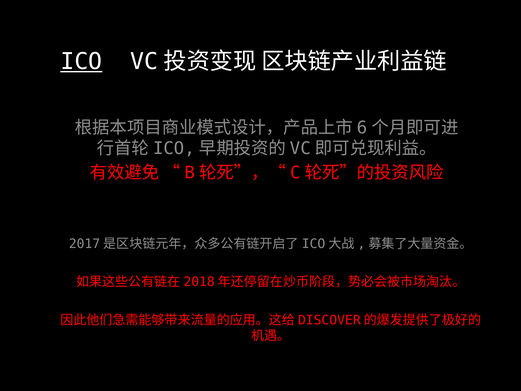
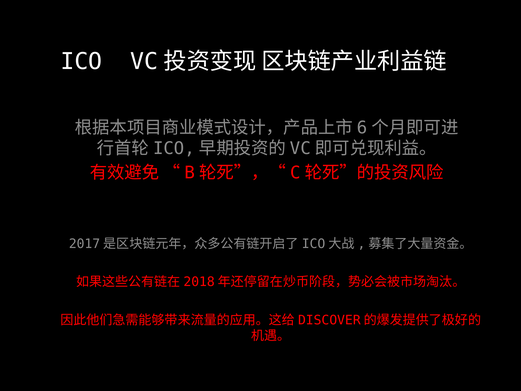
ICO underline: present -> none
